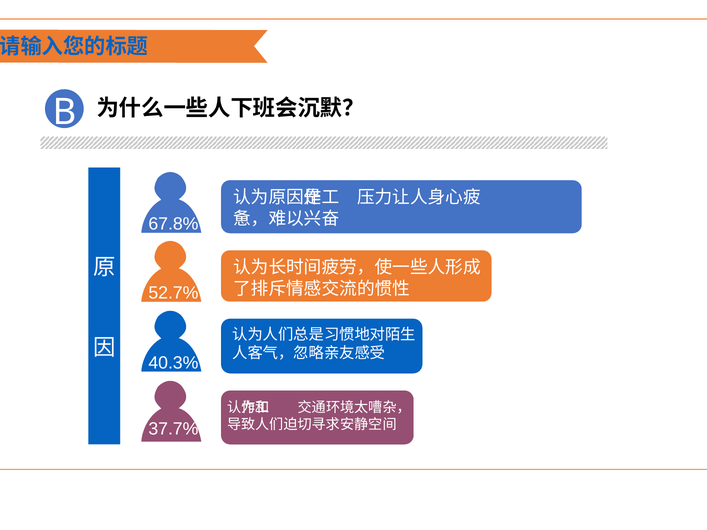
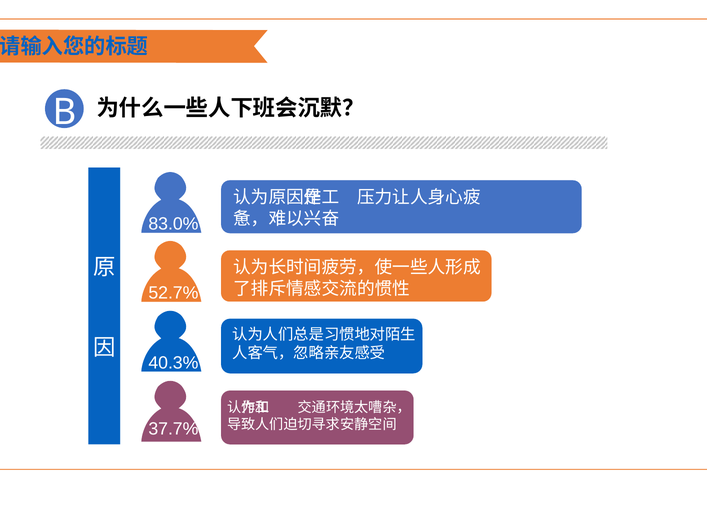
67.8%: 67.8% -> 83.0%
